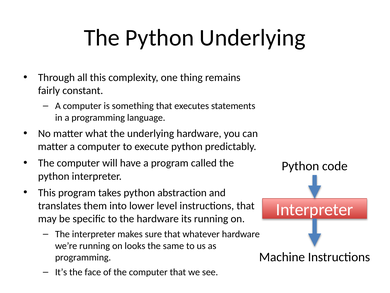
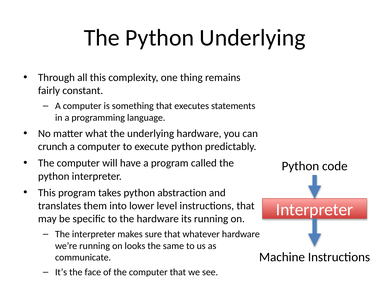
matter at (53, 146): matter -> crunch
programming at (83, 257): programming -> communicate
